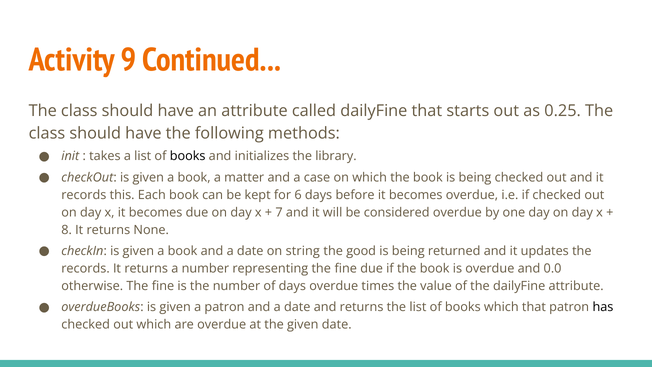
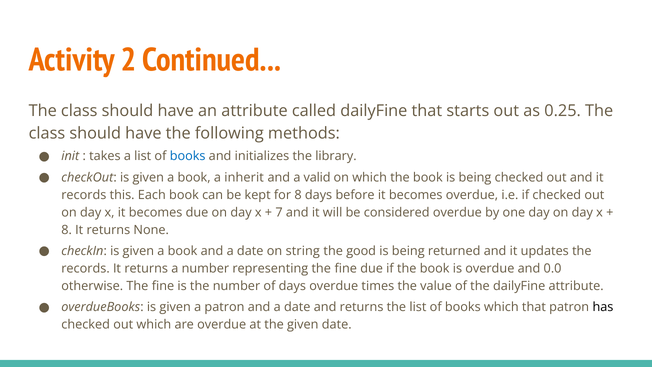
9: 9 -> 2
books at (188, 156) colour: black -> blue
matter: matter -> inherit
case: case -> valid
for 6: 6 -> 8
